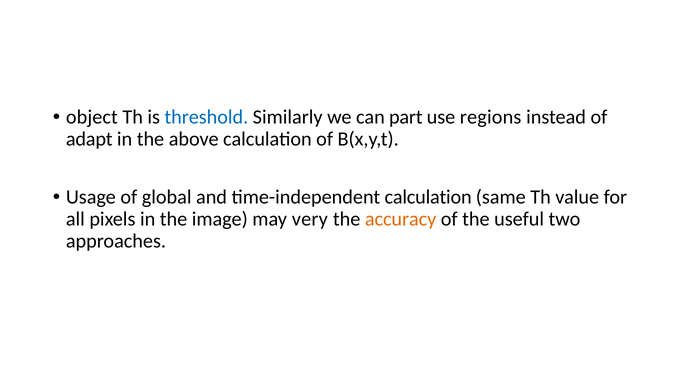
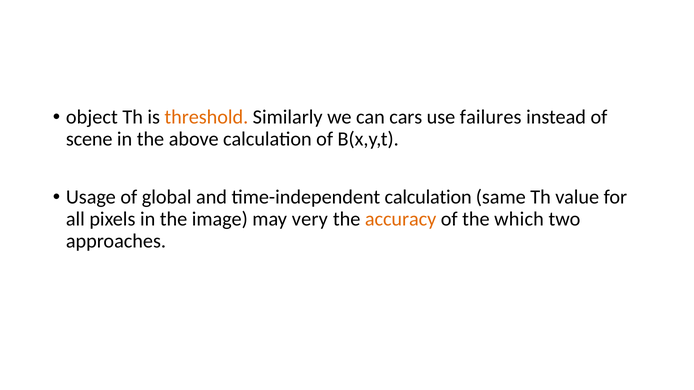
threshold colour: blue -> orange
part: part -> cars
regions: regions -> failures
adapt: adapt -> scene
useful: useful -> which
